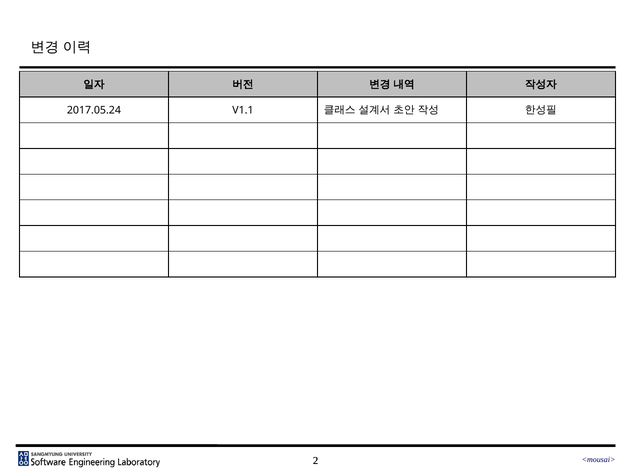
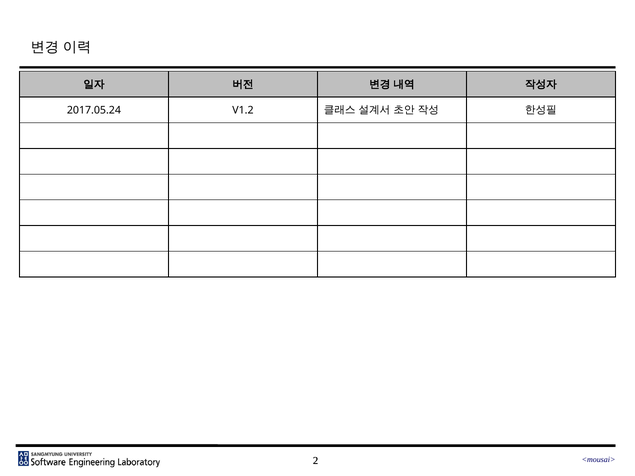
V1.1: V1.1 -> V1.2
